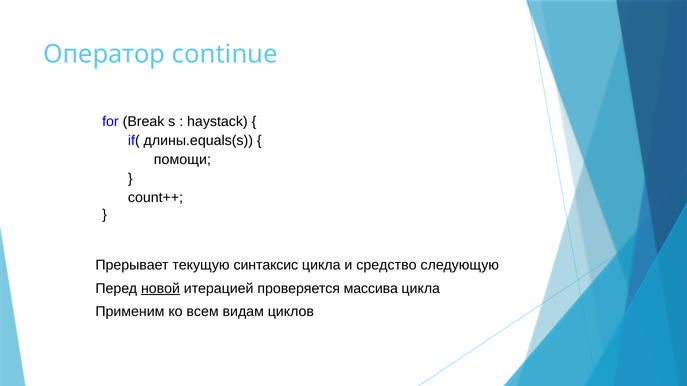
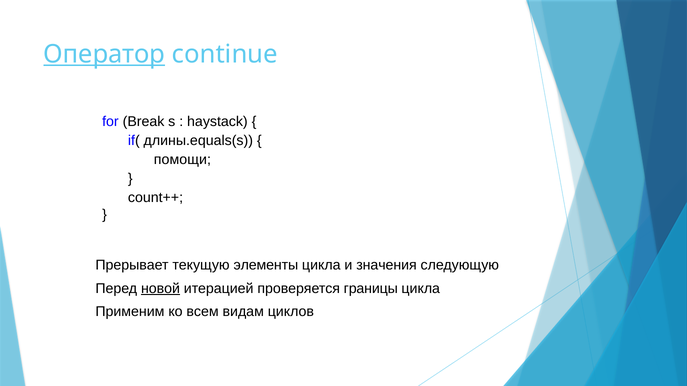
Оператор underline: none -> present
синтаксис: синтаксис -> элементы
средство: средство -> значения
массива: массива -> границы
